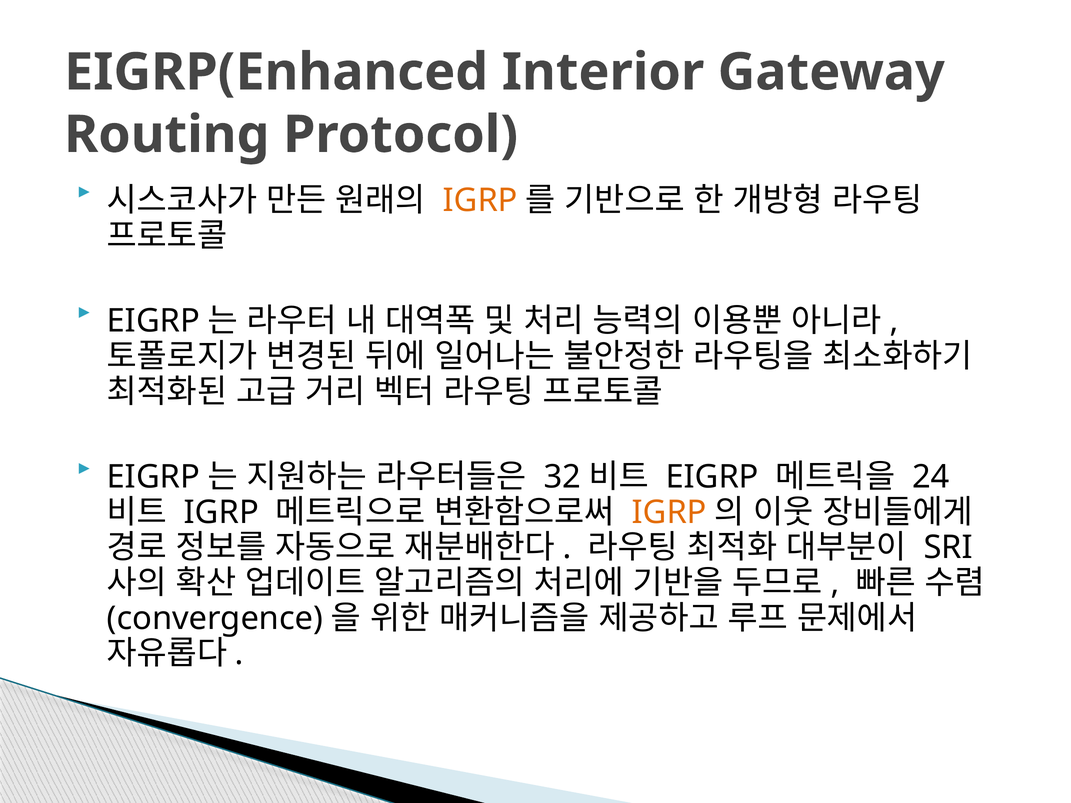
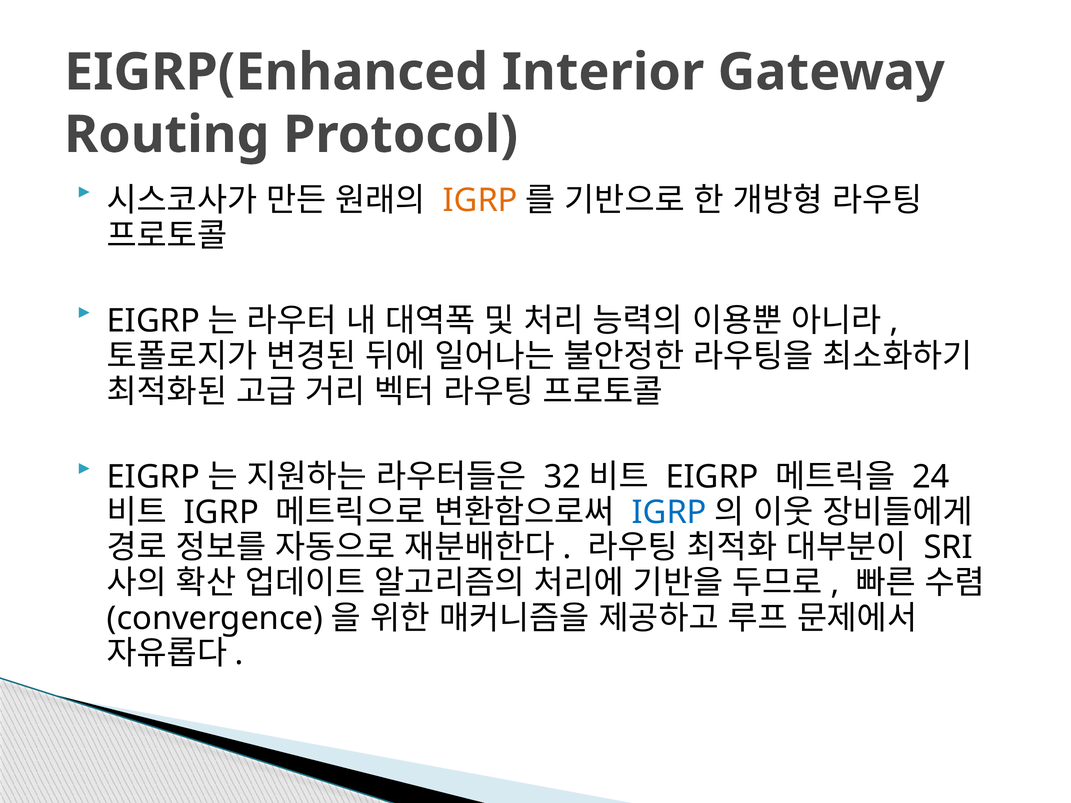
IGRP at (669, 512) colour: orange -> blue
